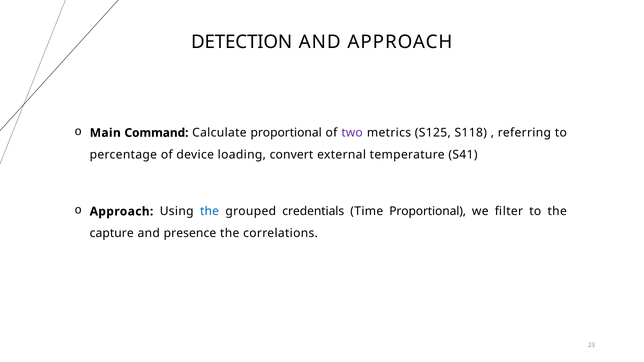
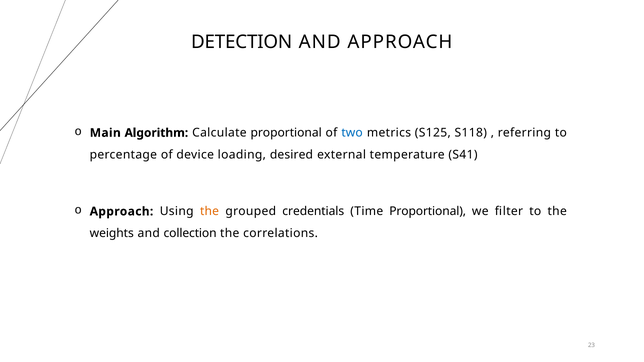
Command: Command -> Algorithm
two colour: purple -> blue
convert: convert -> desired
the at (210, 212) colour: blue -> orange
capture: capture -> weights
presence: presence -> collection
